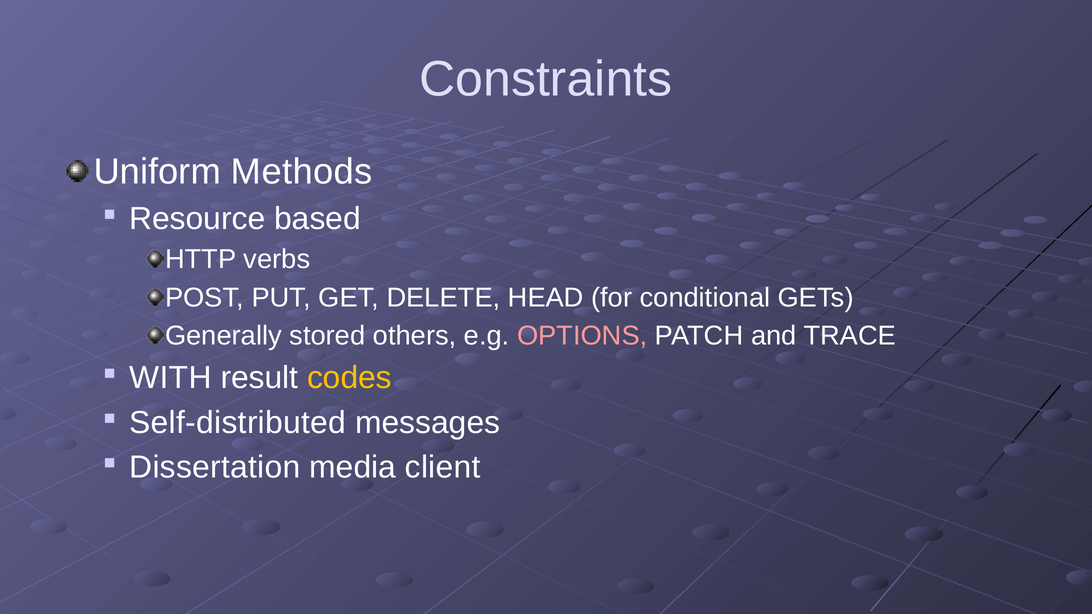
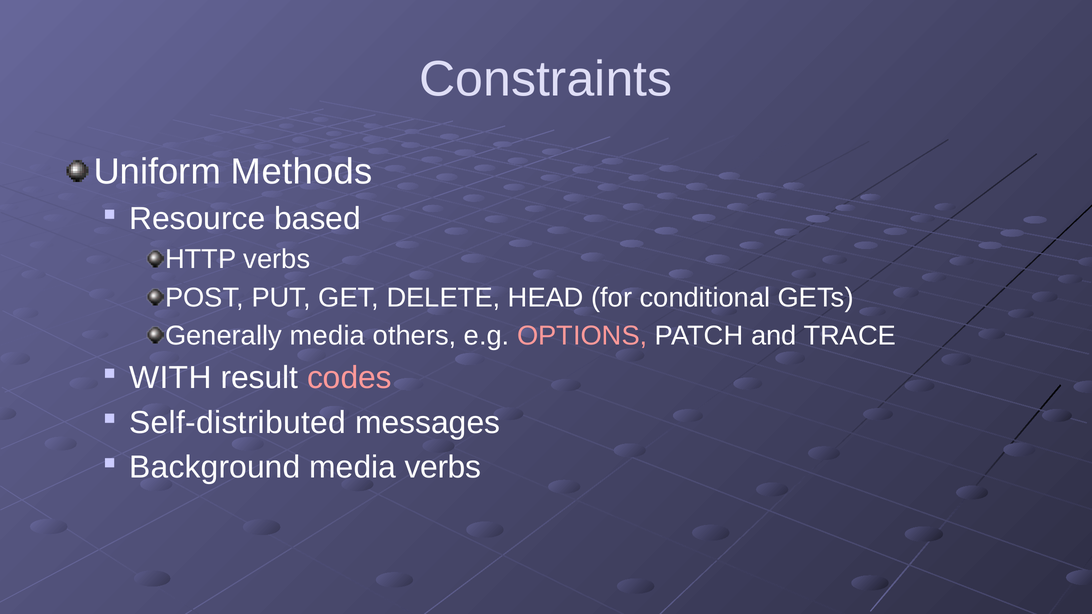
Generally stored: stored -> media
codes colour: yellow -> pink
Dissertation: Dissertation -> Background
media client: client -> verbs
